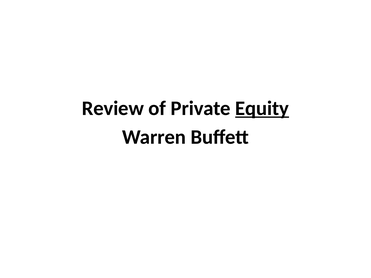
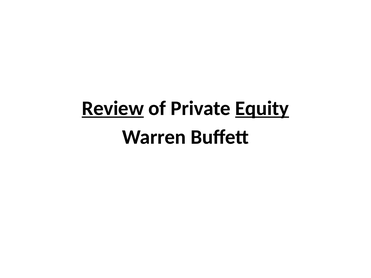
Review underline: none -> present
